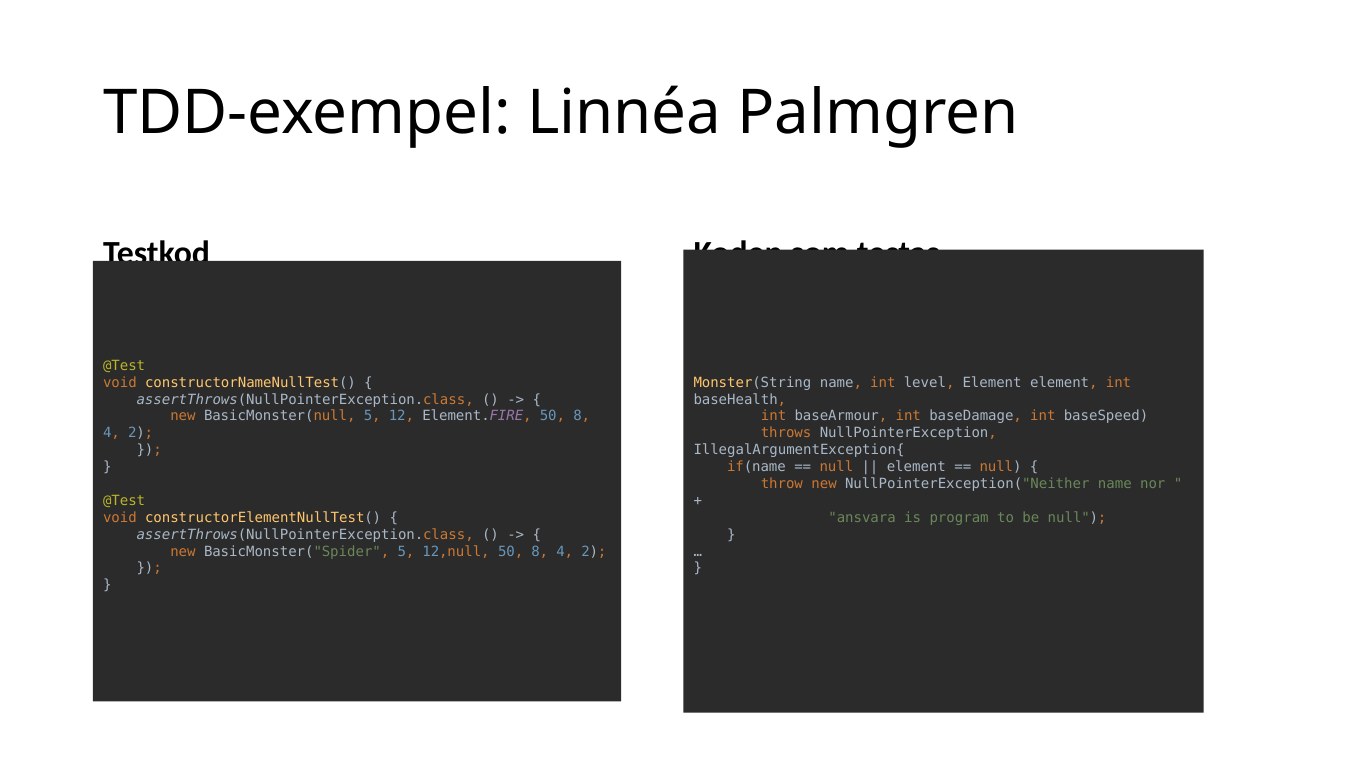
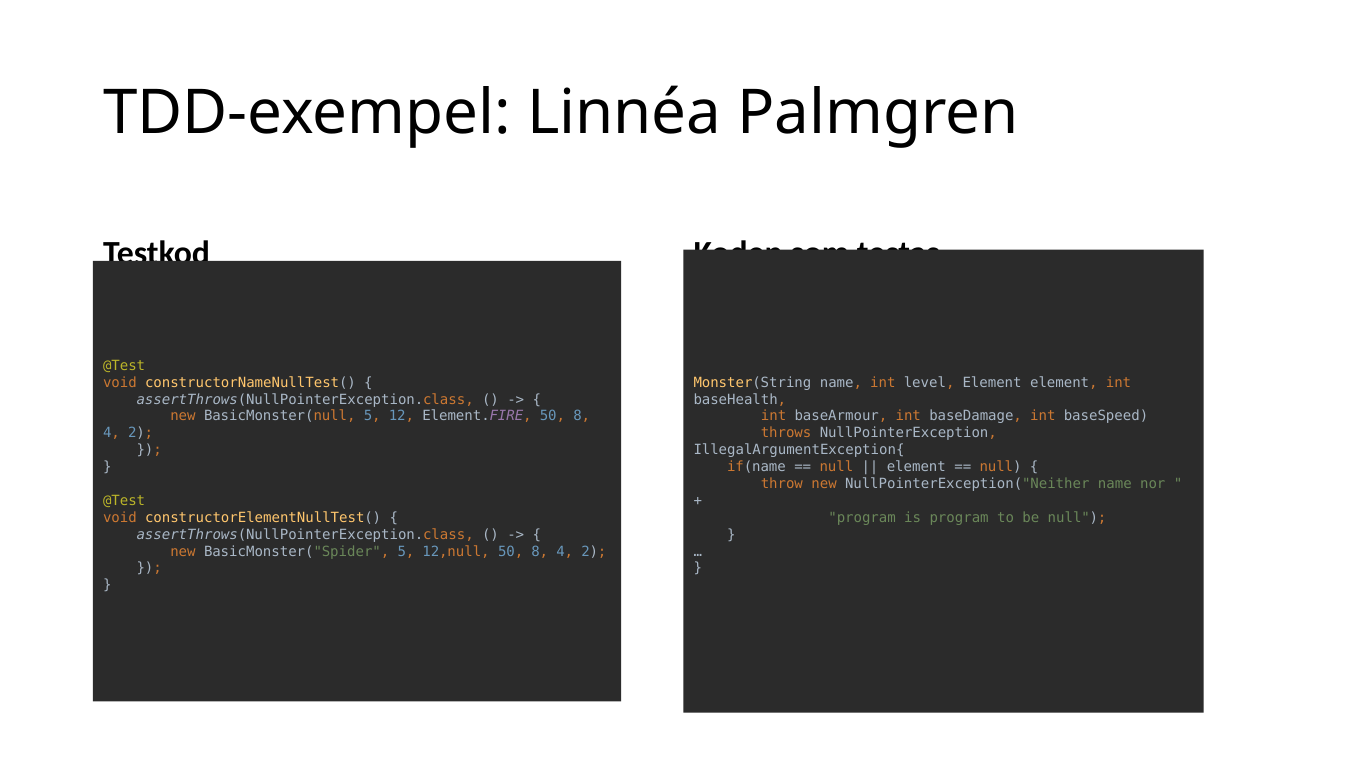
ansvara at (862, 518): ansvara -> program
